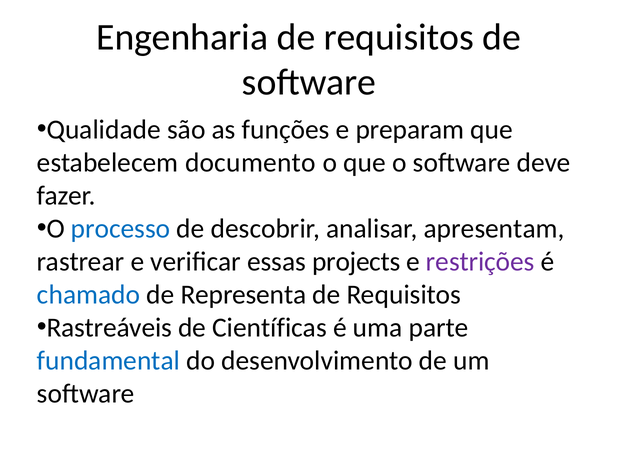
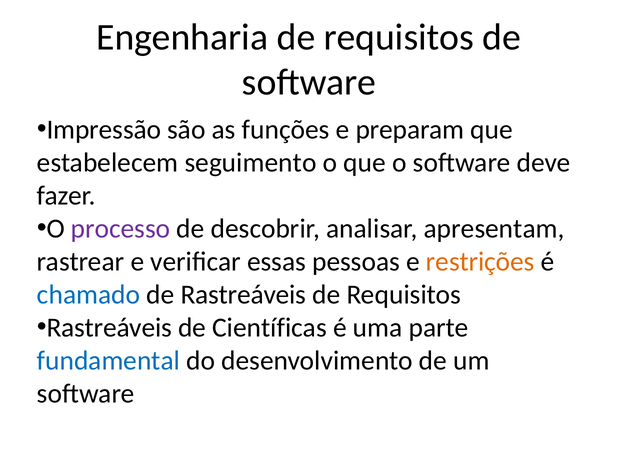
Qualidade: Qualidade -> Impressão
documento: documento -> seguimento
processo colour: blue -> purple
projects: projects -> pessoas
restrições colour: purple -> orange
de Representa: Representa -> Rastreáveis
